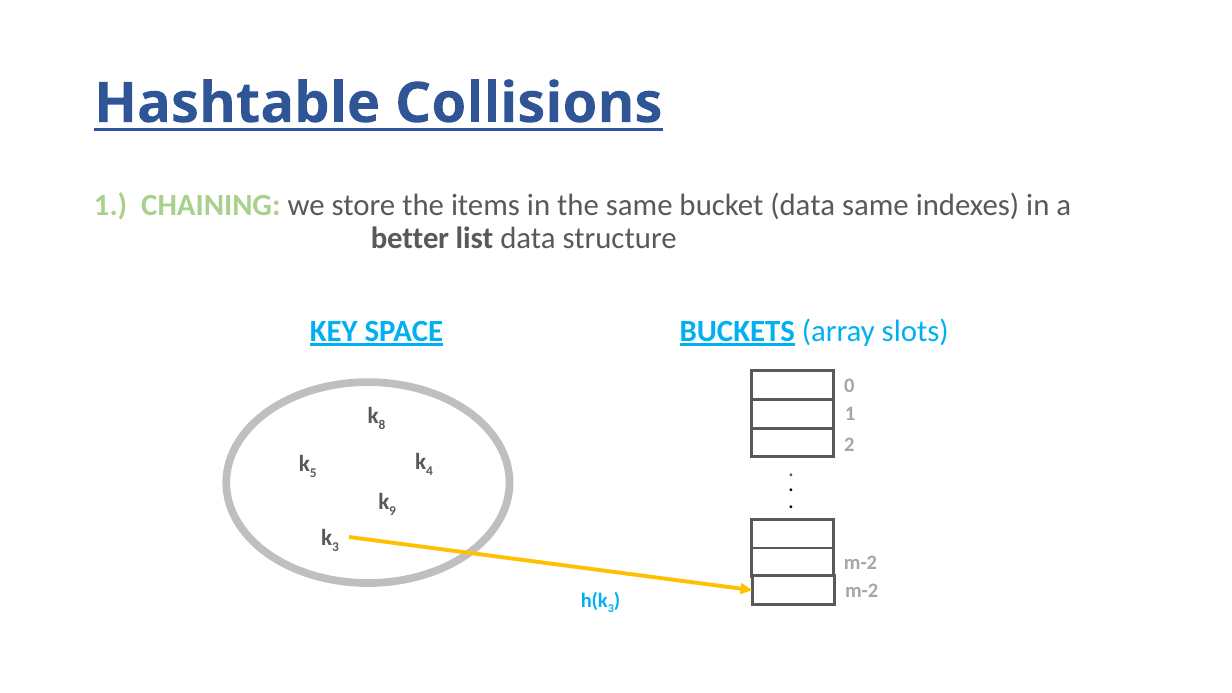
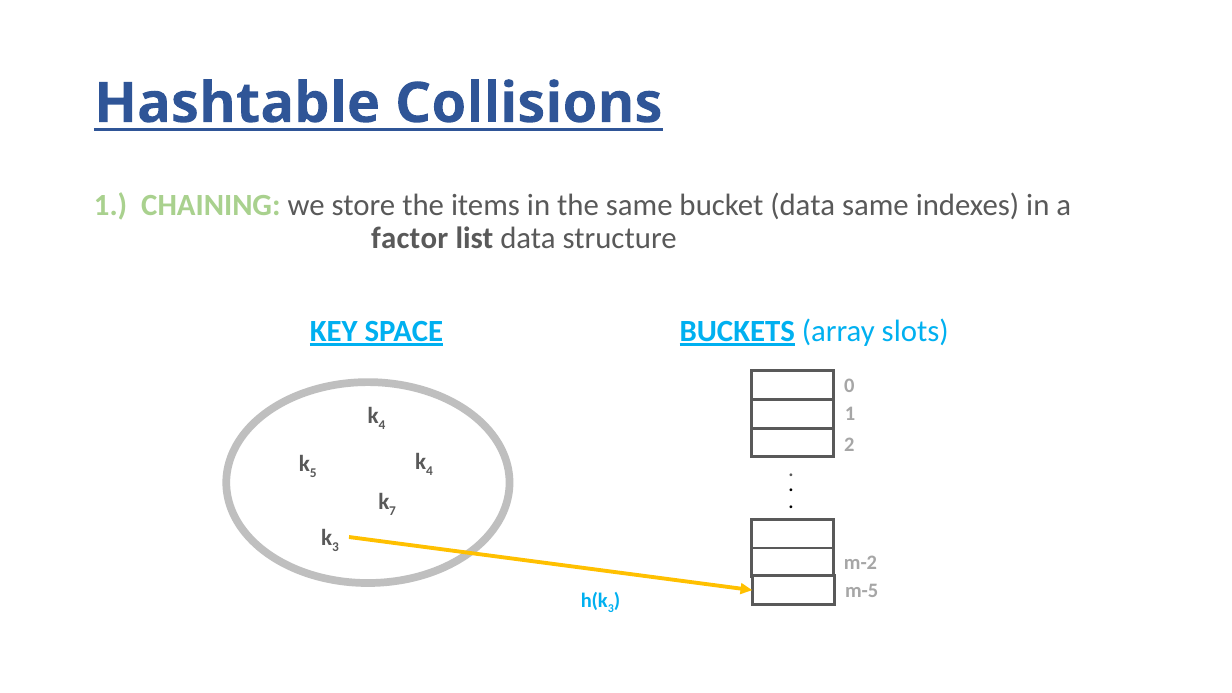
better: better -> factor
8 at (382, 425): 8 -> 4
9: 9 -> 7
m-2 at (862, 591): m-2 -> m-5
